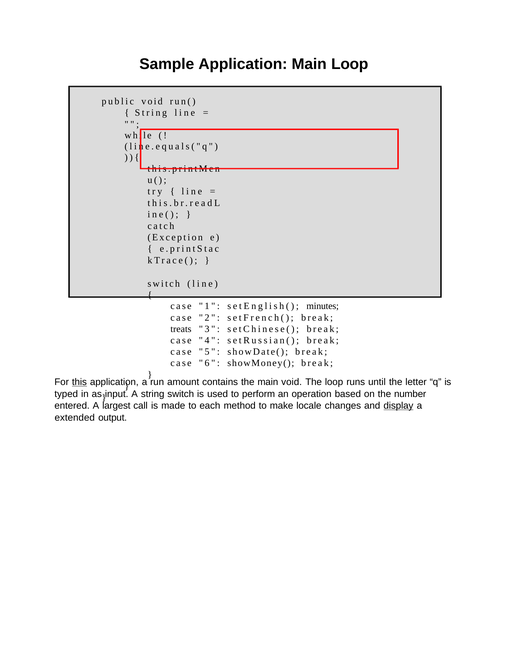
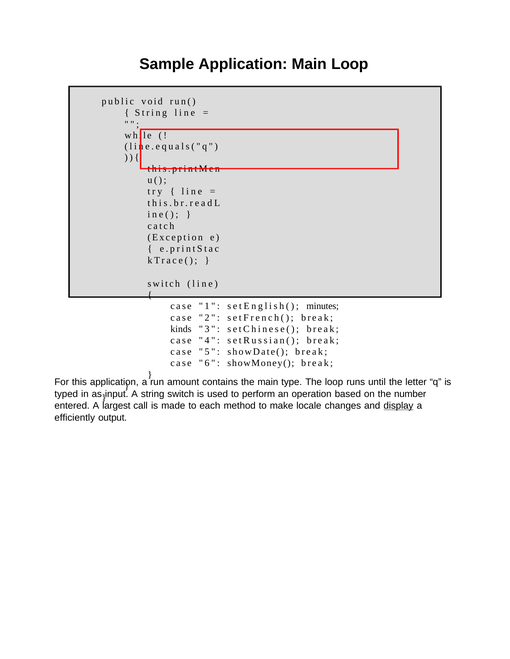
treats: treats -> kinds
this underline: present -> none
main void: void -> type
extended: extended -> efficiently
